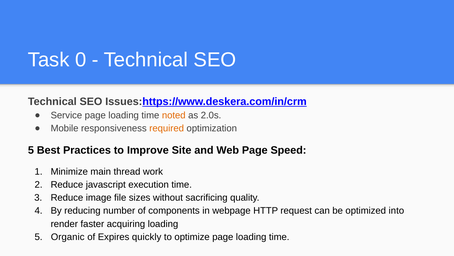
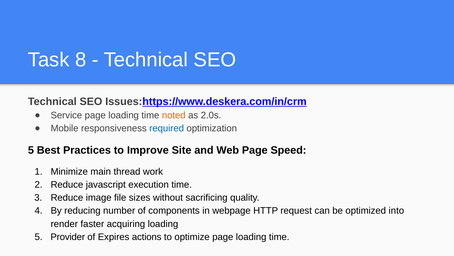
0: 0 -> 8
required colour: orange -> blue
Organic: Organic -> Provider
quickly: quickly -> actions
